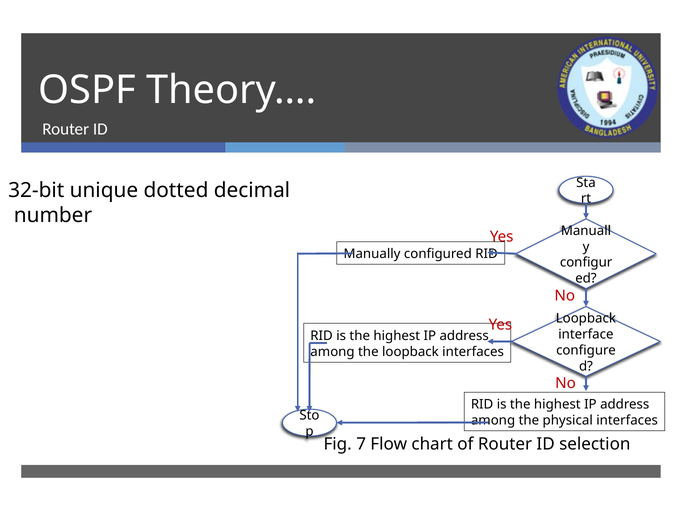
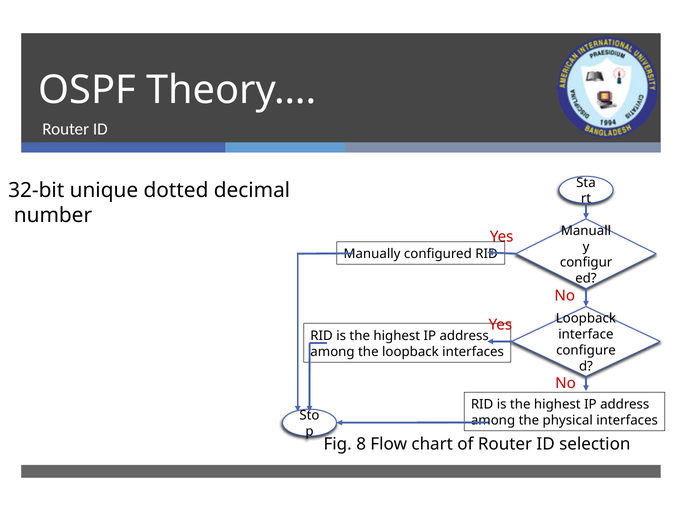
7: 7 -> 8
